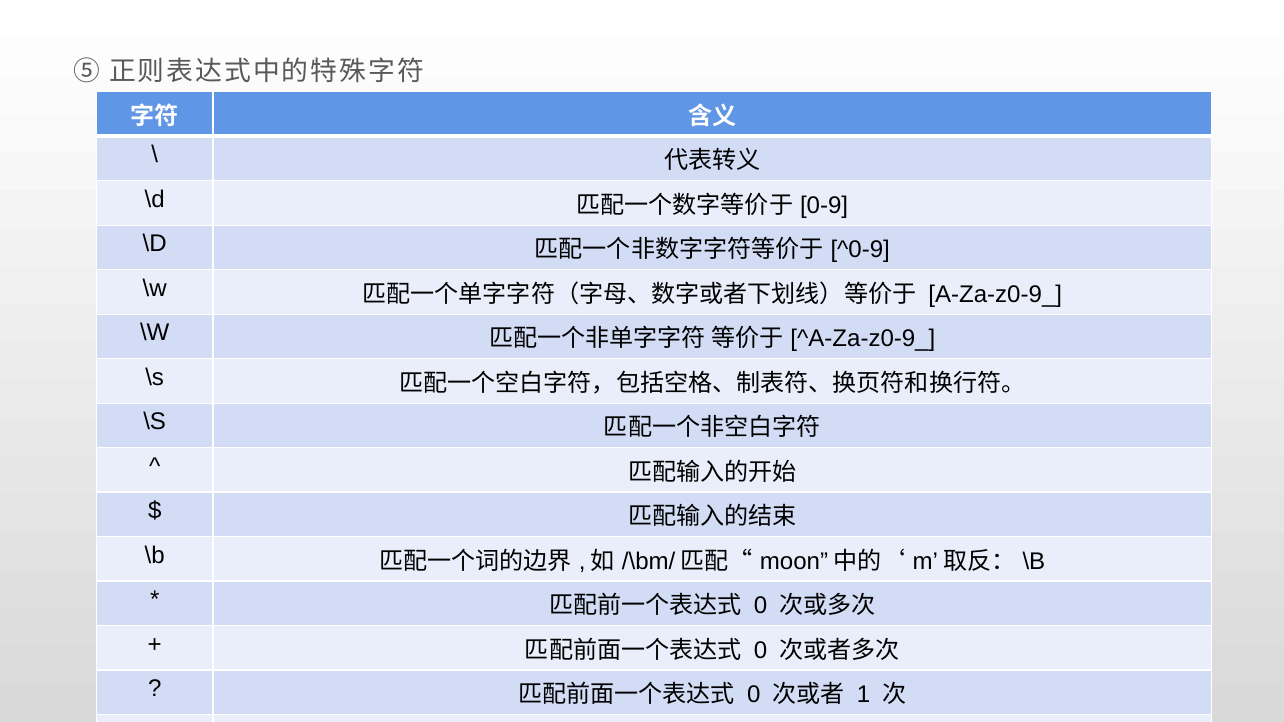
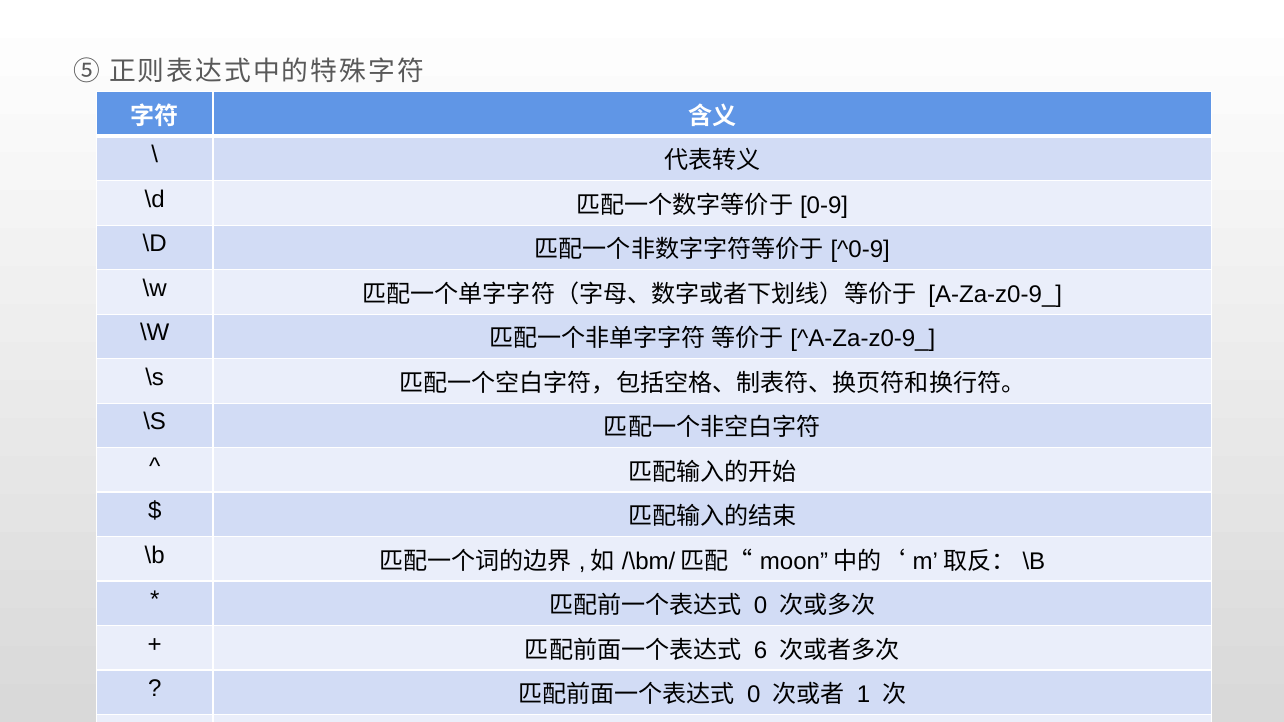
0 at (761, 651): 0 -> 6
